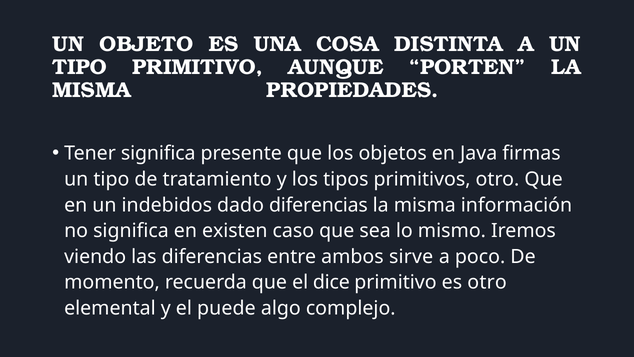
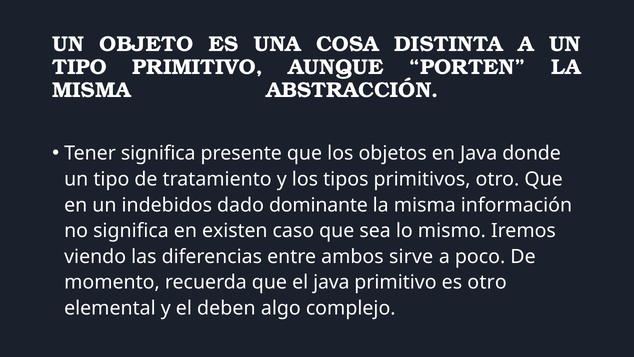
PROPIEDADES: PROPIEDADES -> ABSTRACCIÓN
firmas: firmas -> donde
dado diferencias: diferencias -> dominante
el dice: dice -> java
puede: puede -> deben
